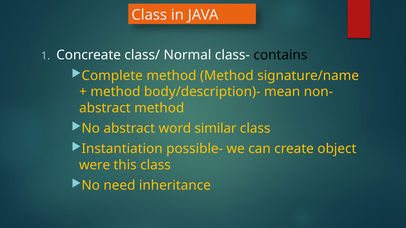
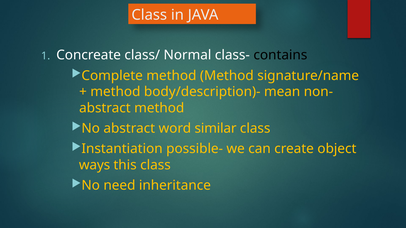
were: were -> ways
